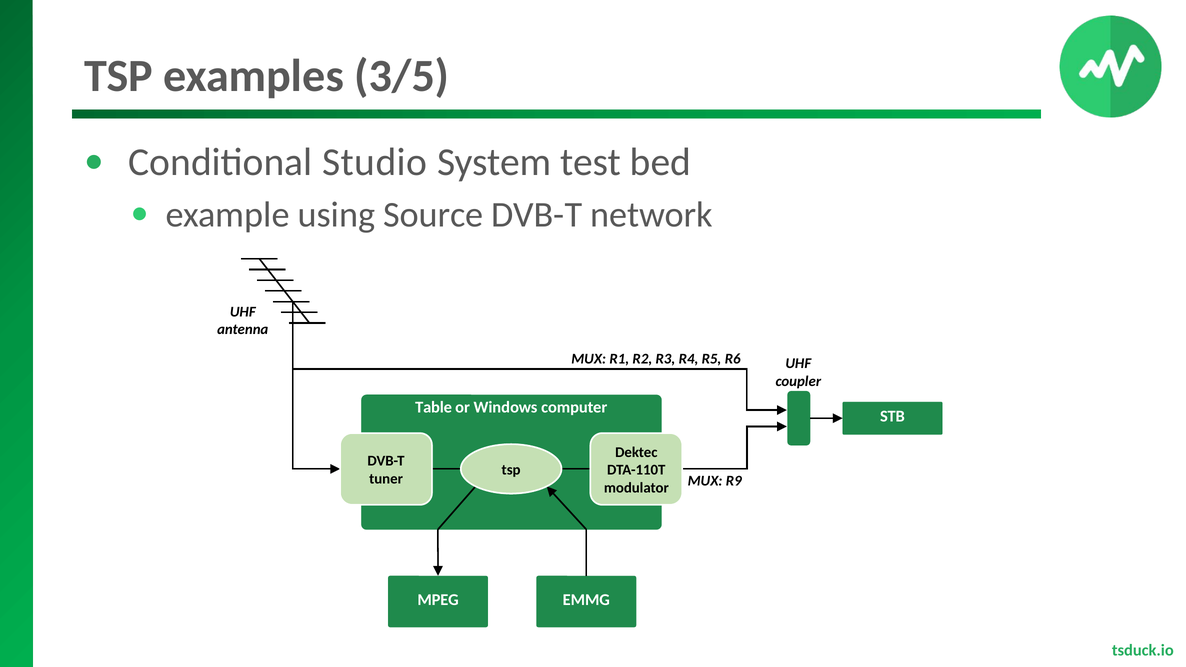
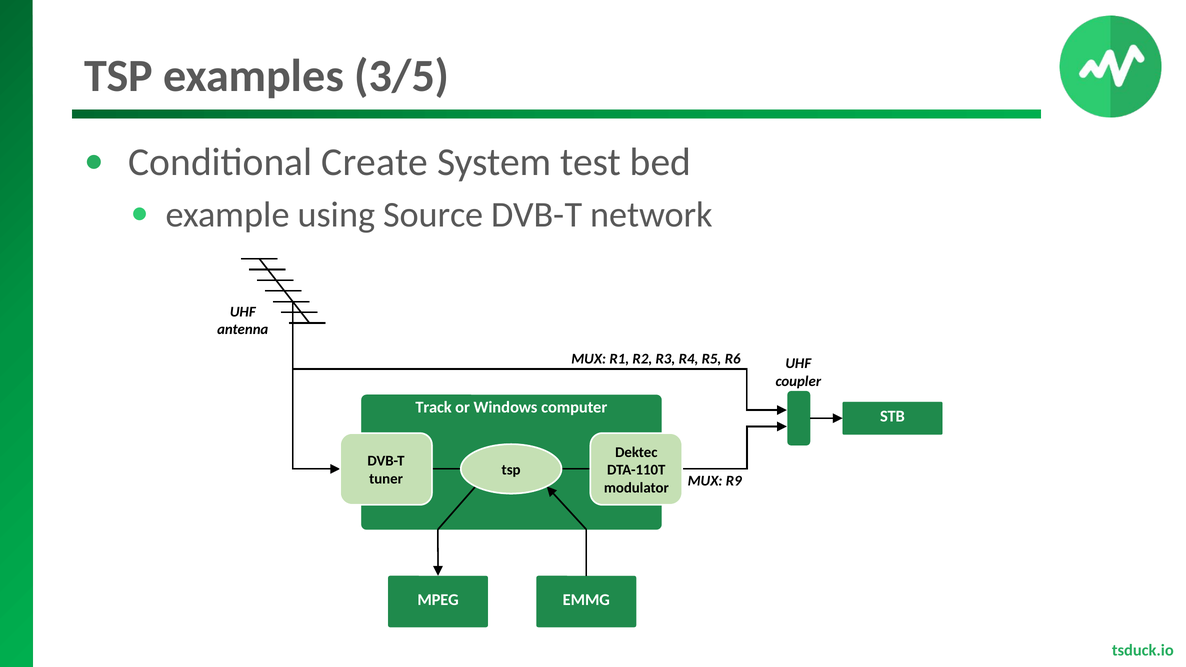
Studio: Studio -> Create
Table: Table -> Track
